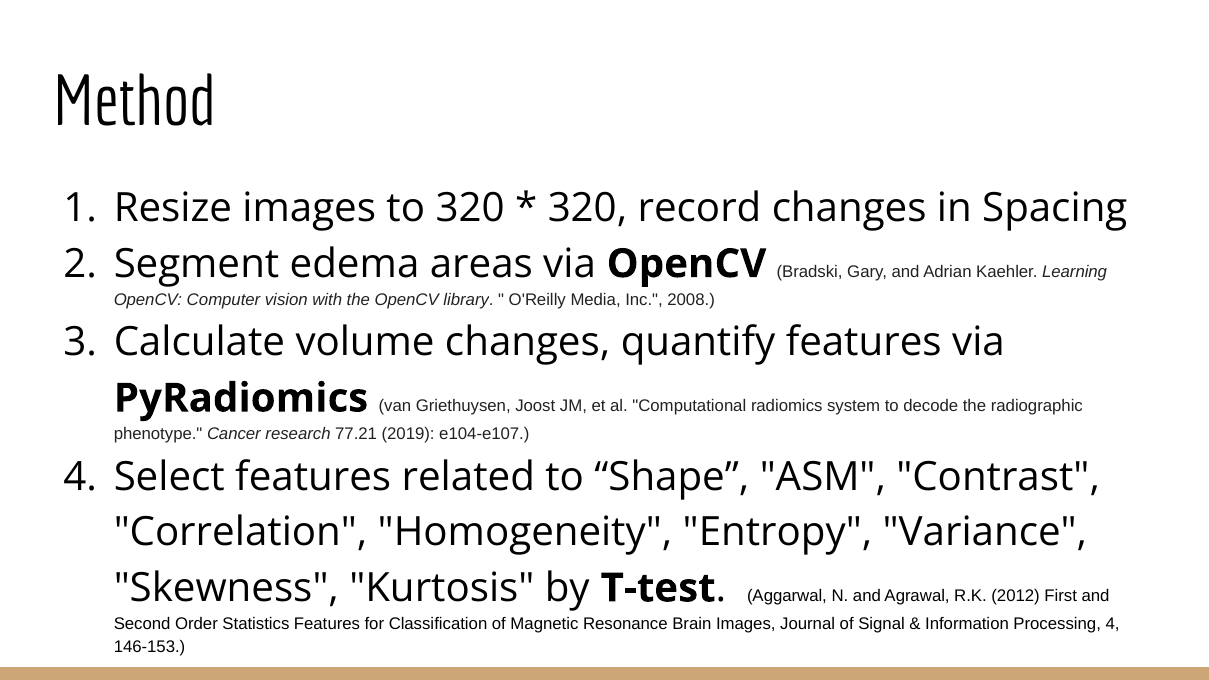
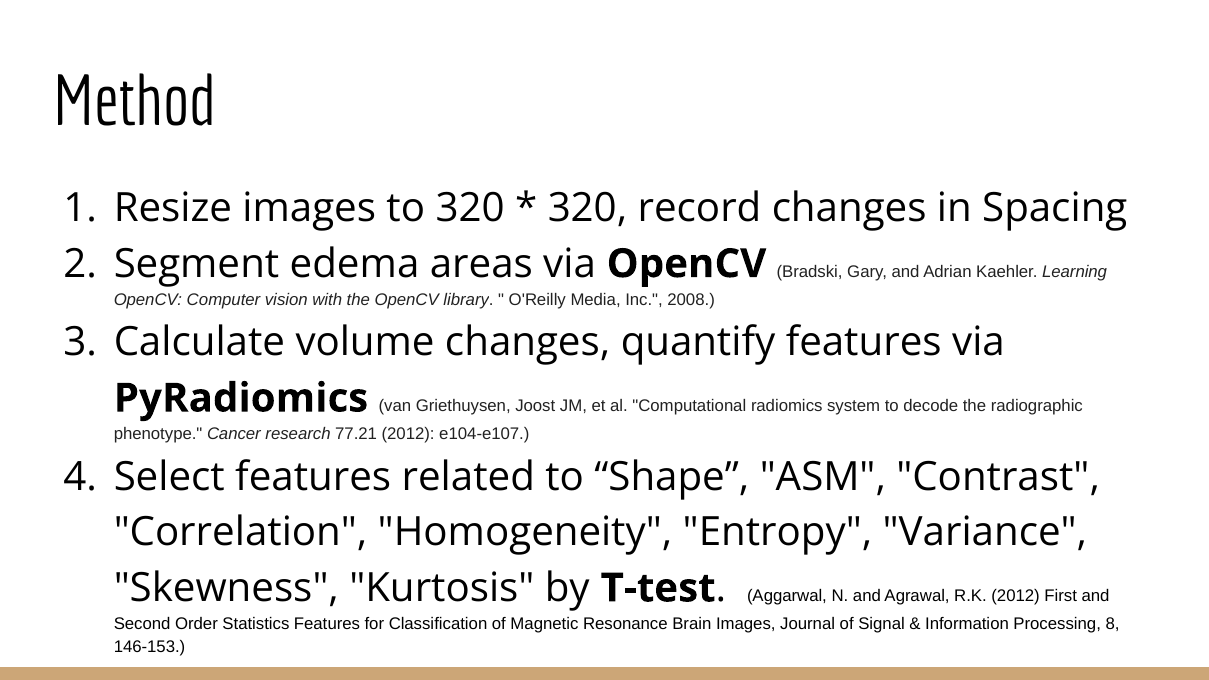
77.21 2019: 2019 -> 2012
Processing 4: 4 -> 8
